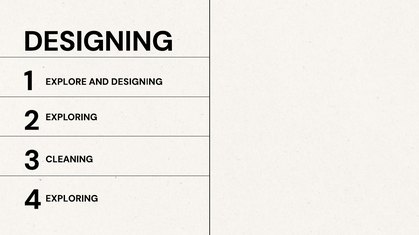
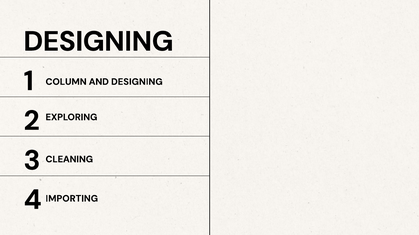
EXPLORE: EXPLORE -> COLUMN
EXPLORING at (72, 199): EXPLORING -> IMPORTING
